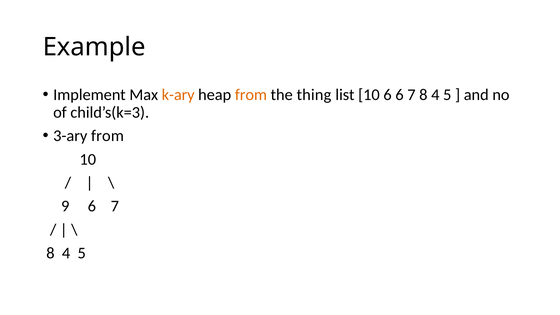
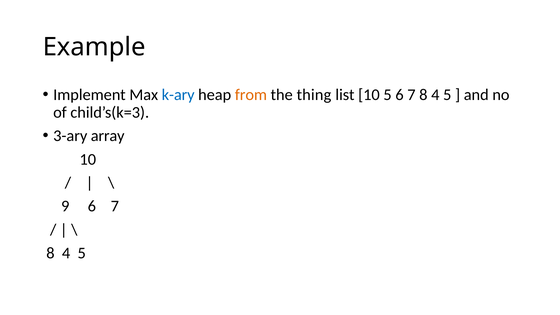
k-ary colour: orange -> blue
10 6: 6 -> 5
3-ary from: from -> array
